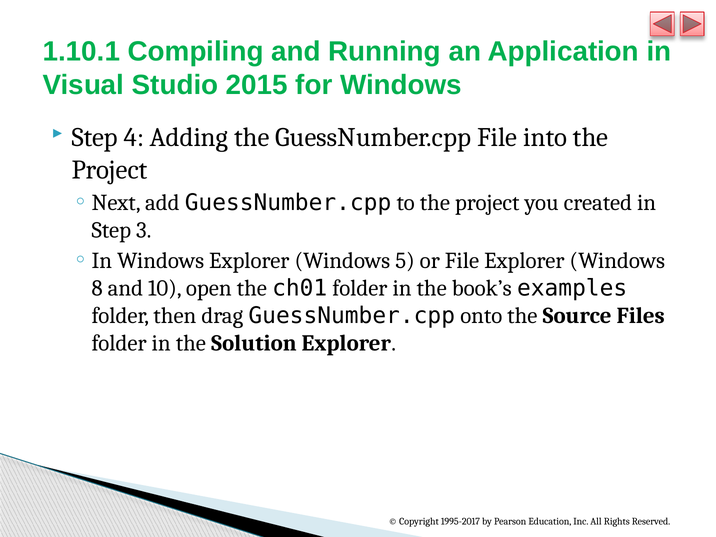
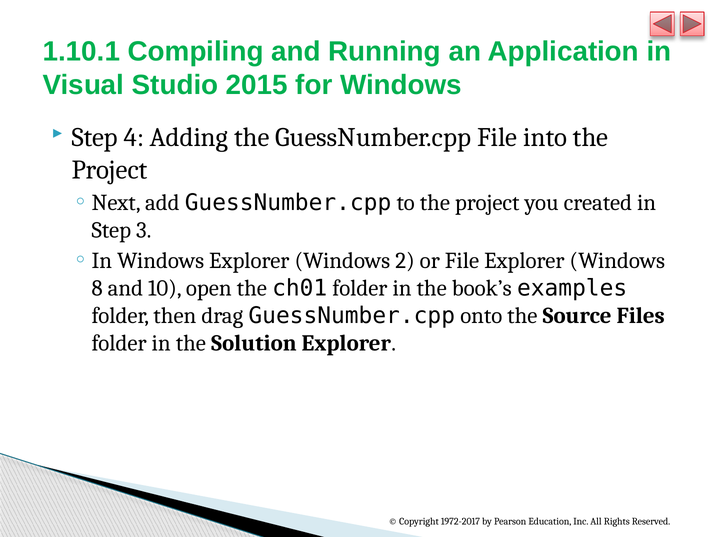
5: 5 -> 2
1995-2017: 1995-2017 -> 1972-2017
